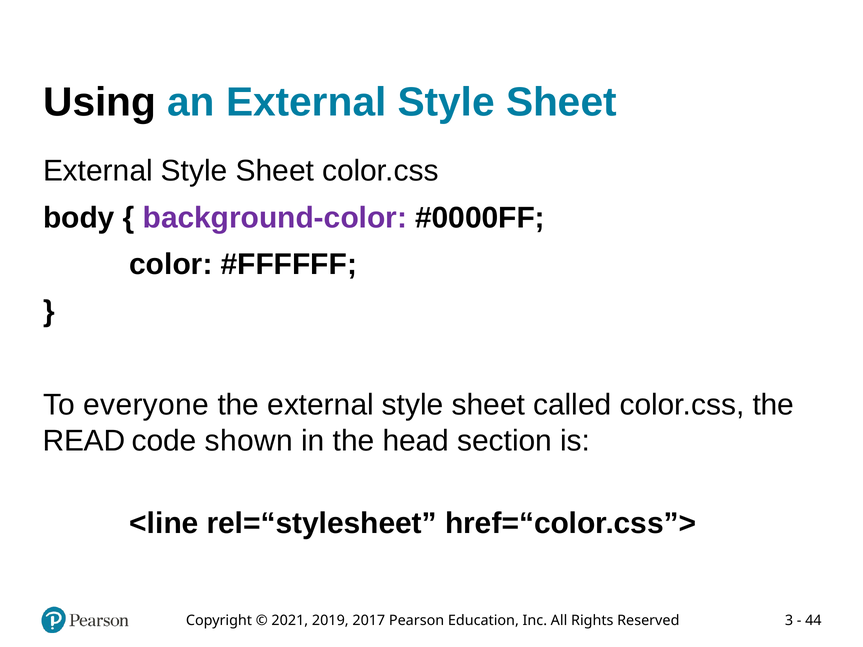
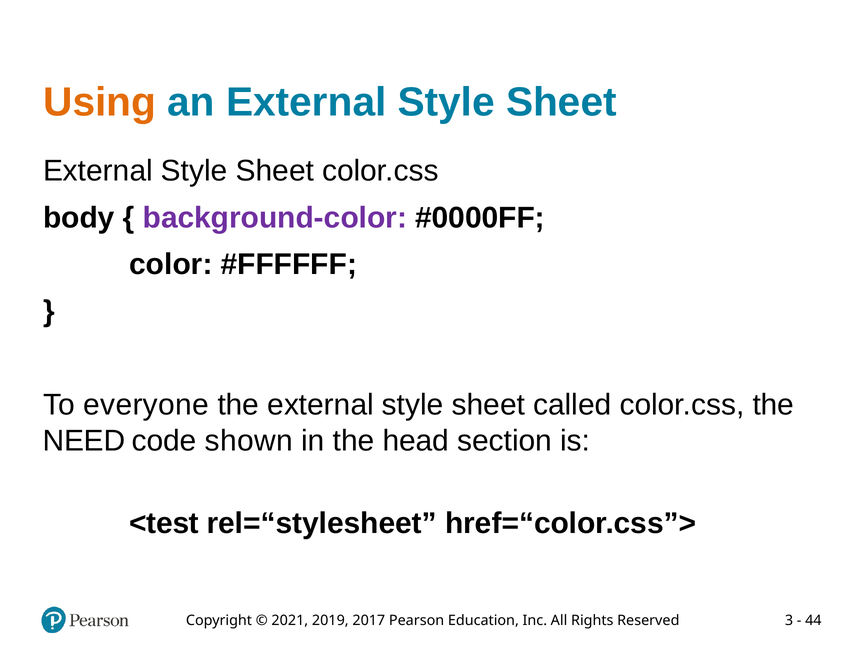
Using colour: black -> orange
READ: READ -> NEED
<line: <line -> <test
